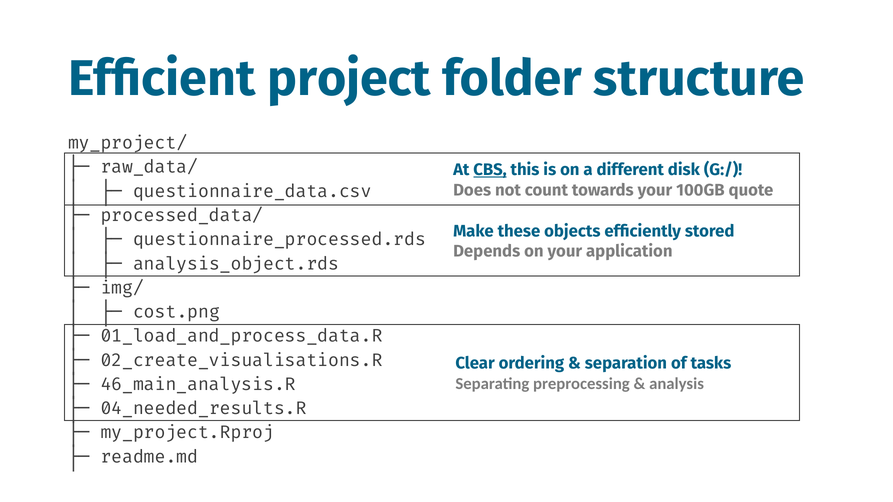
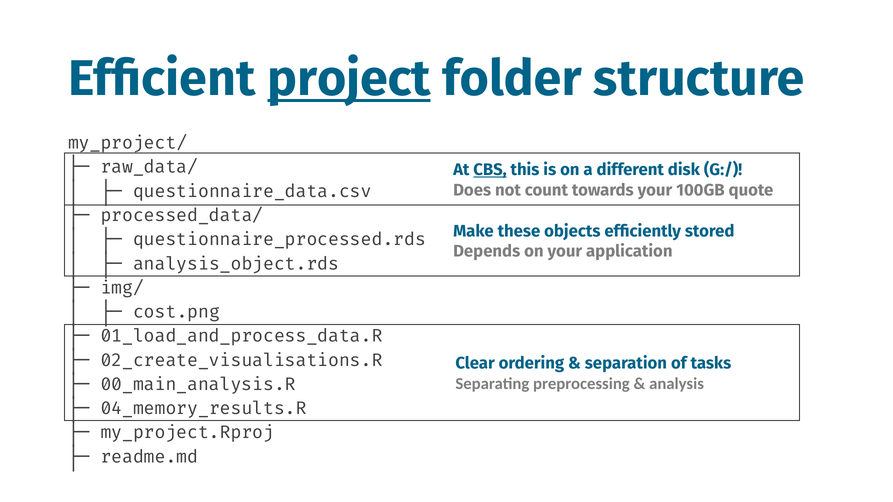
project underline: none -> present
46_main_analysis.R: 46_main_analysis.R -> 00_main_analysis.R
04_needed_results.R: 04_needed_results.R -> 04_memory_results.R
